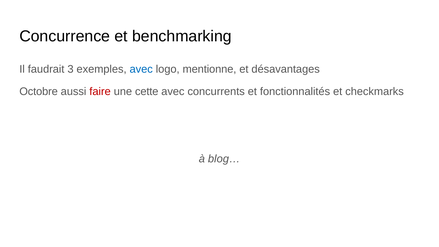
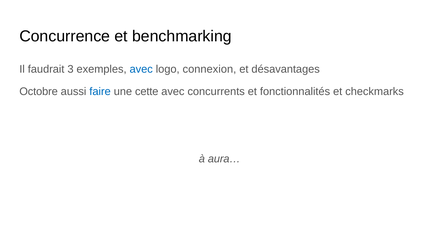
mentionne: mentionne -> connexion
faire colour: red -> blue
blog…: blog… -> aura…
